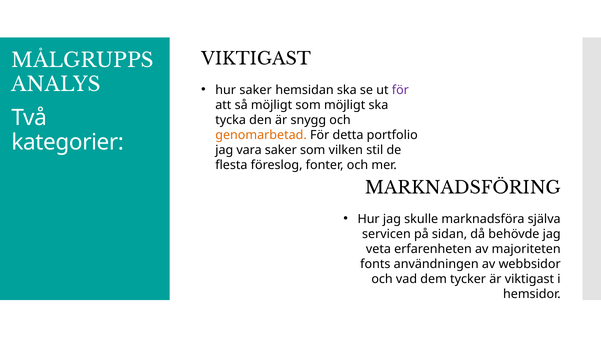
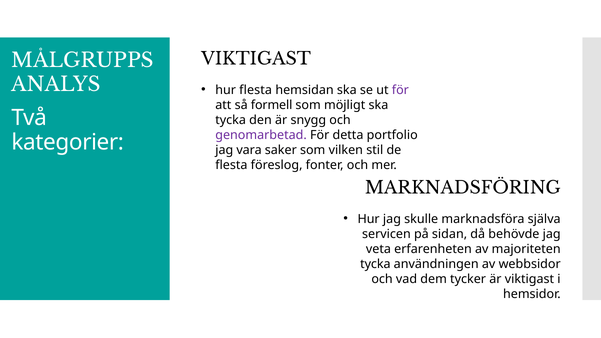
hur saker: saker -> flesta
så möjligt: möjligt -> formell
genomarbetad colour: orange -> purple
fonts at (375, 264): fonts -> tycka
